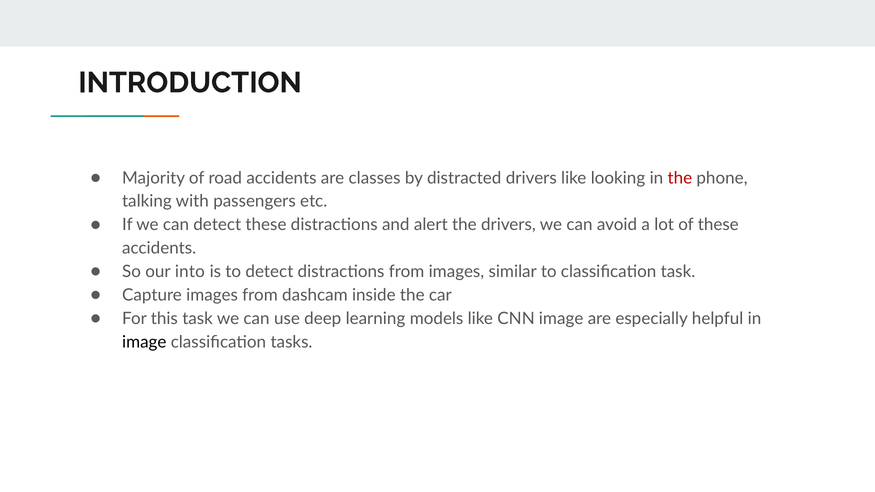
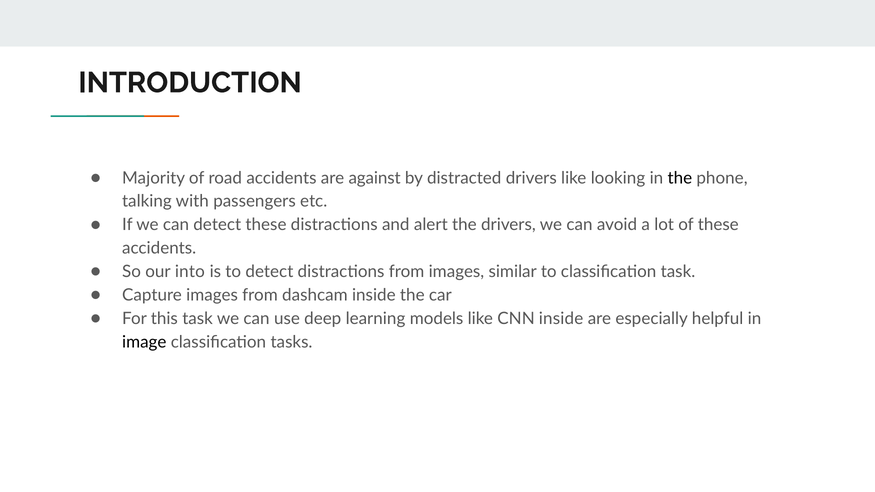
classes: classes -> against
the at (680, 178) colour: red -> black
CNN image: image -> inside
